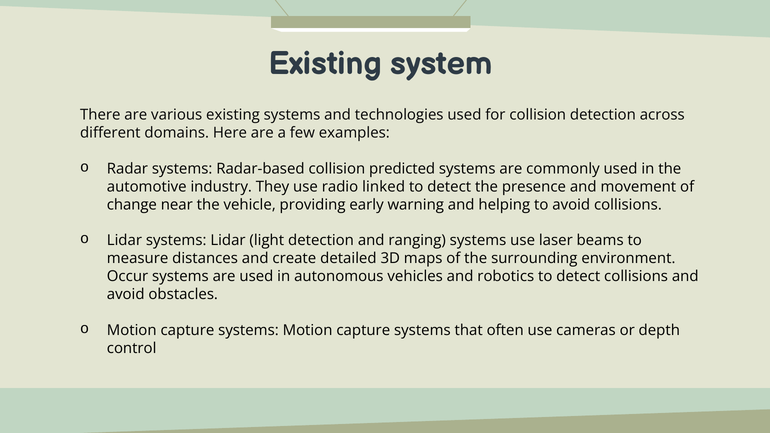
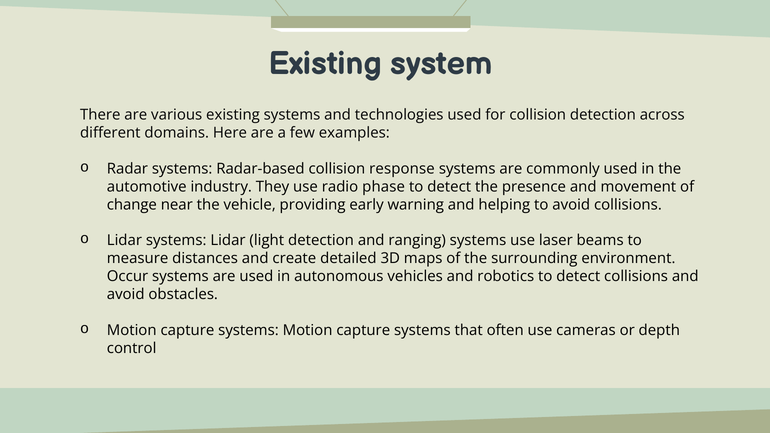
predicted: predicted -> response
linked: linked -> phase
